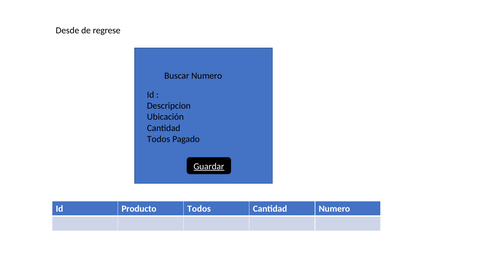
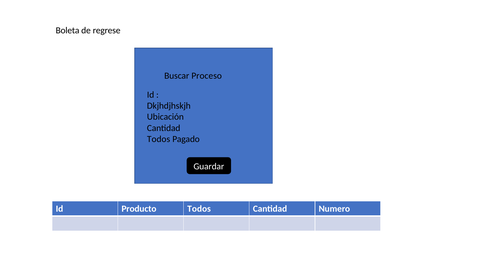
Desde: Desde -> Boleta
Buscar Numero: Numero -> Proceso
Descripcion: Descripcion -> Dkjhdjhskjh
Guardar underline: present -> none
